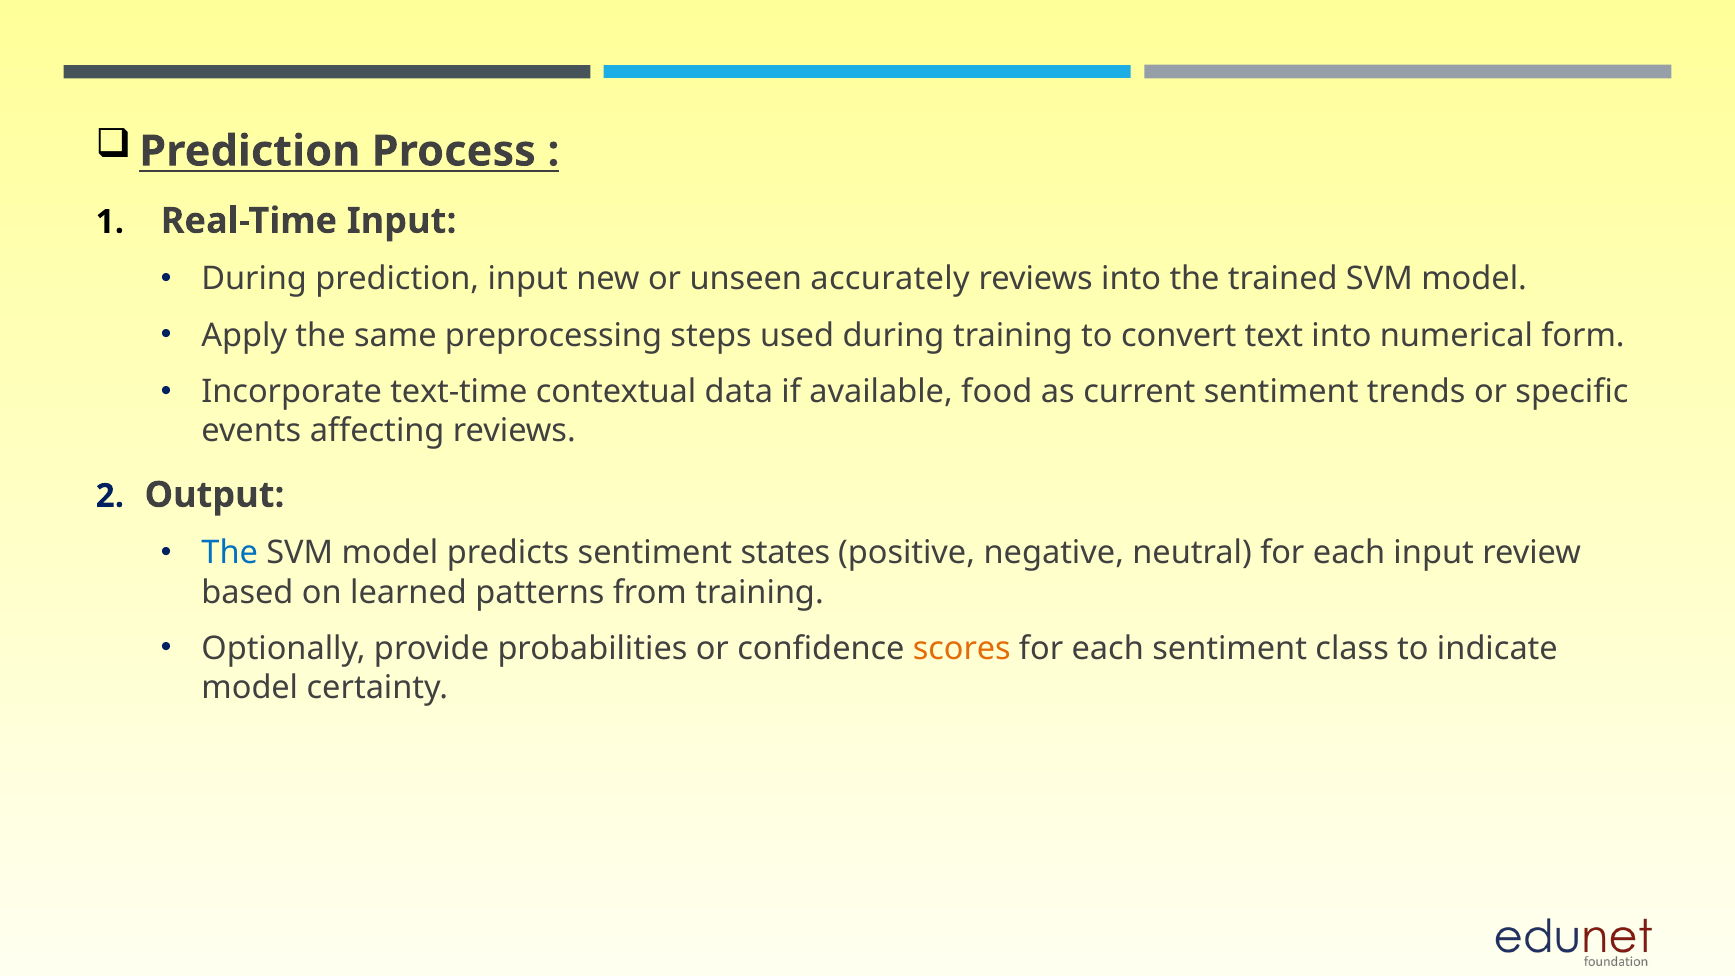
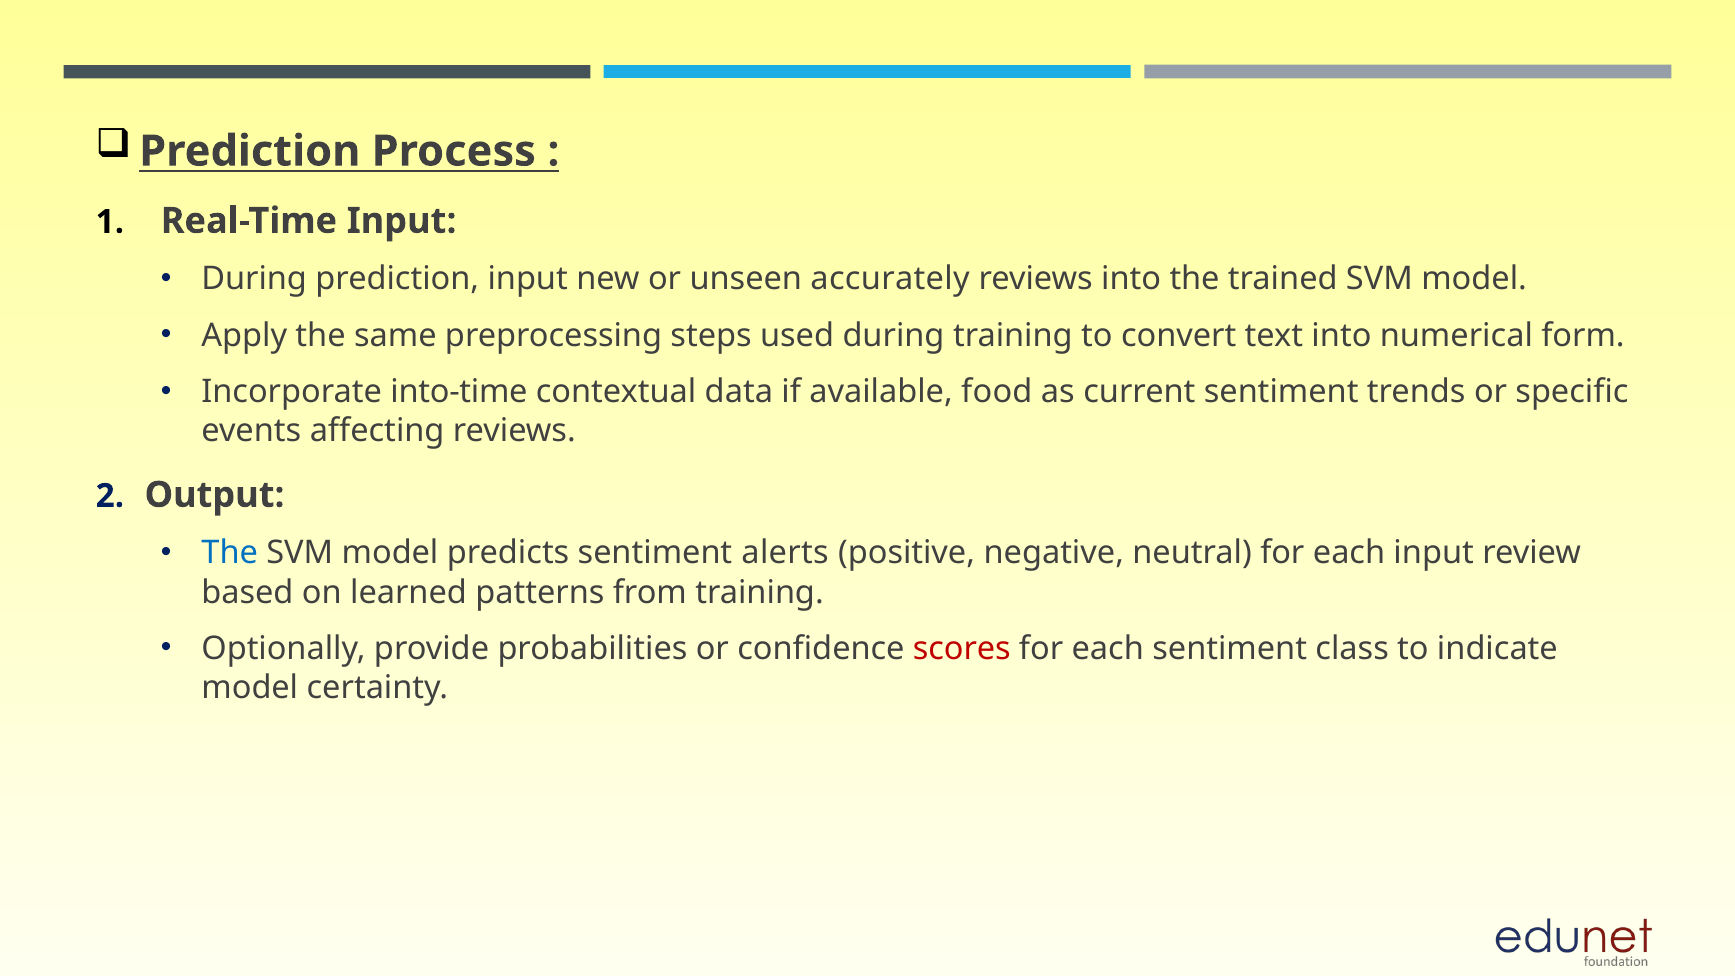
text-time: text-time -> into-time
states: states -> alerts
scores colour: orange -> red
